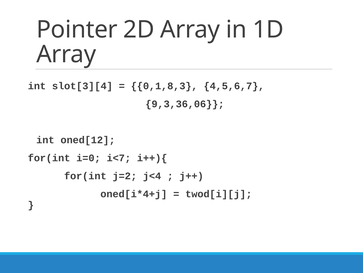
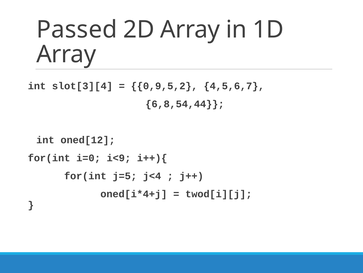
Pointer: Pointer -> Passed
0,1,8,3: 0,1,8,3 -> 0,9,5,2
9,3,36,06: 9,3,36,06 -> 6,8,54,44
i<7: i<7 -> i<9
j=2: j=2 -> j=5
